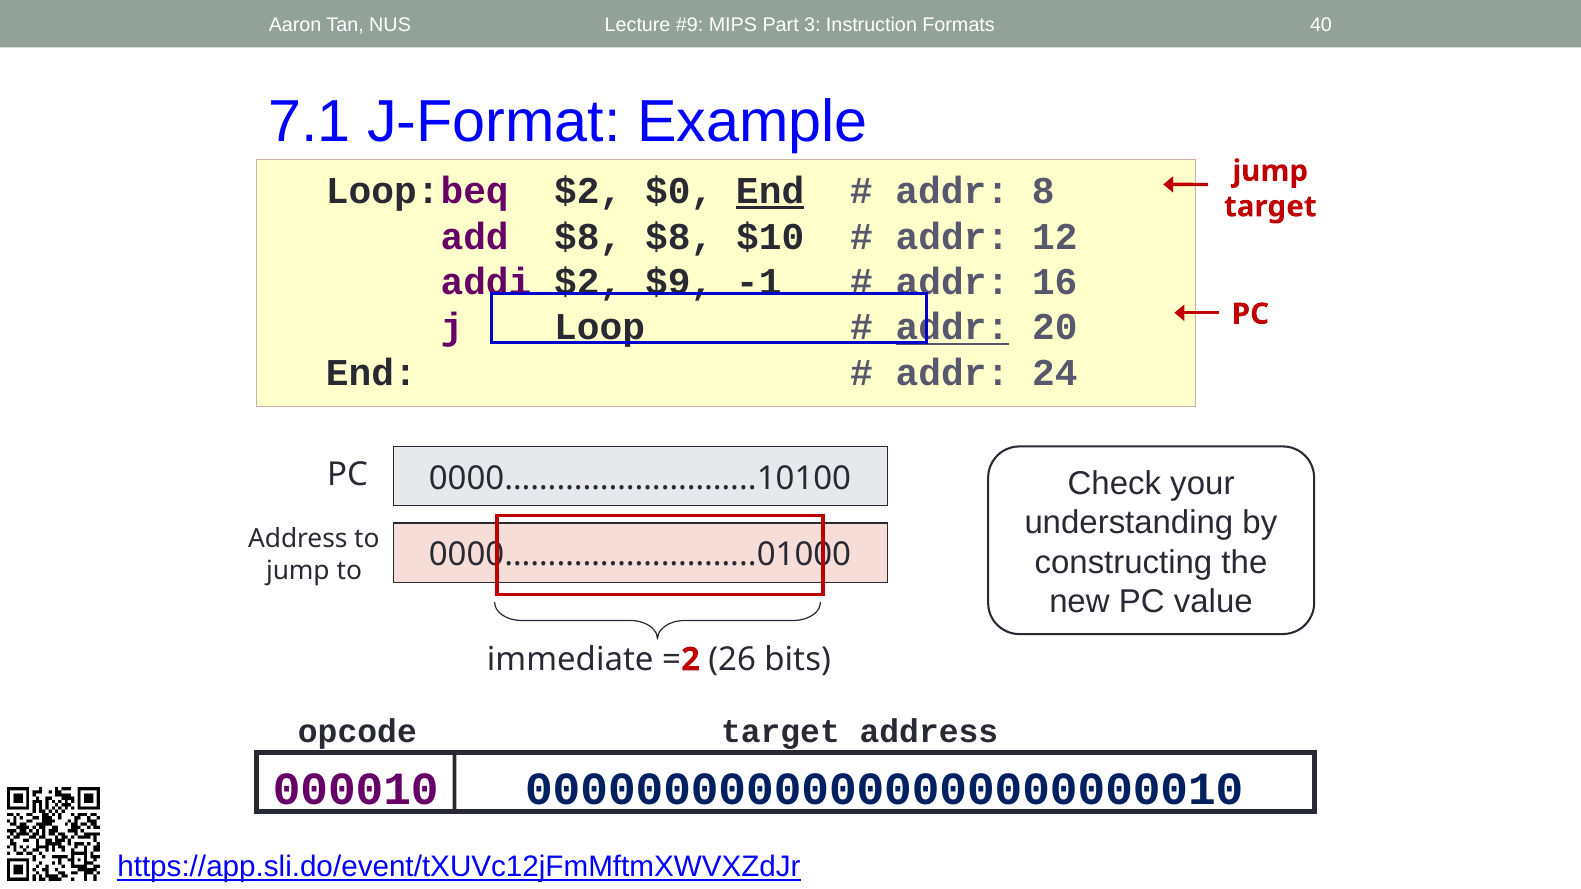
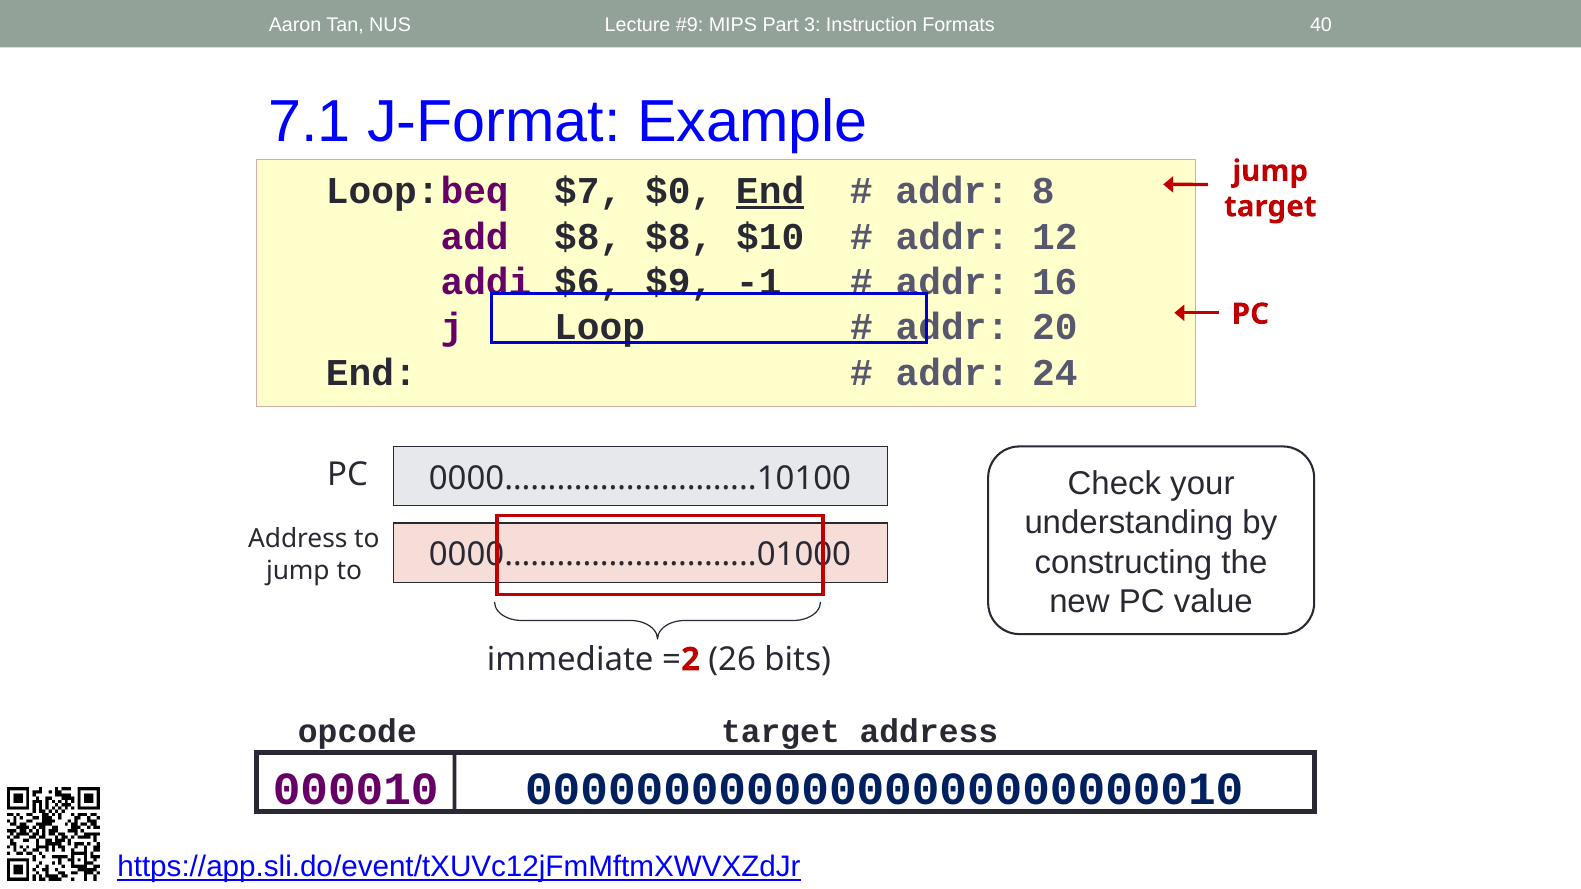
$2 at (588, 191): $2 -> $7
addi $2: $2 -> $6
addr at (952, 328) underline: present -> none
